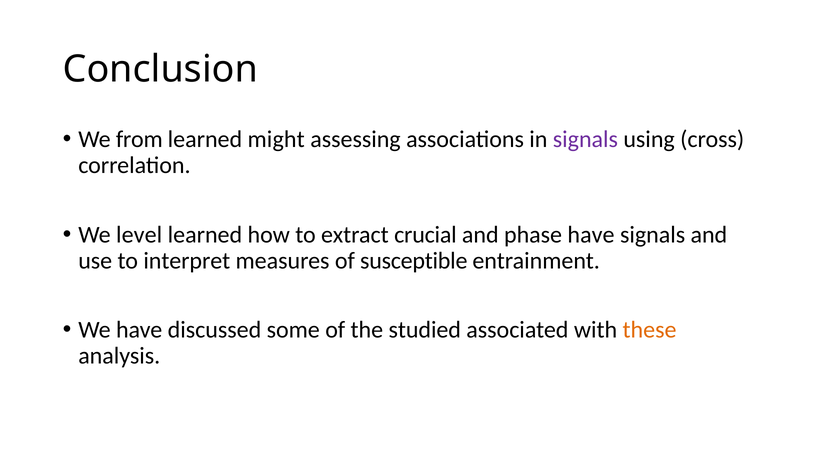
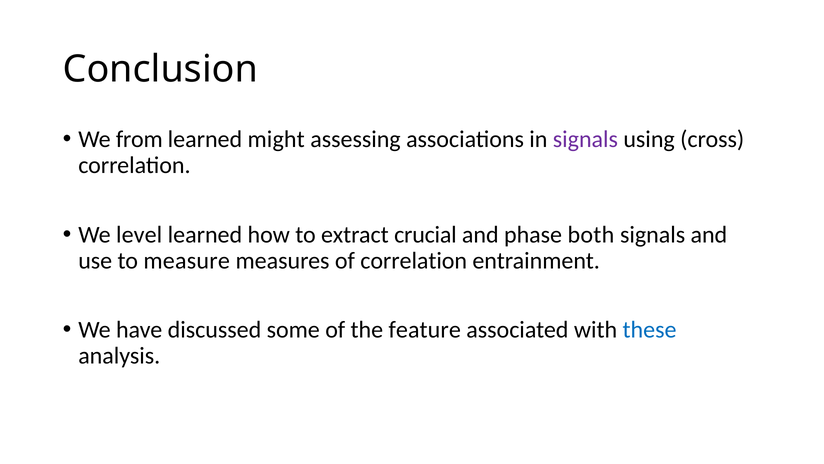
phase have: have -> both
interpret: interpret -> measure
of susceptible: susceptible -> correlation
studied: studied -> feature
these colour: orange -> blue
